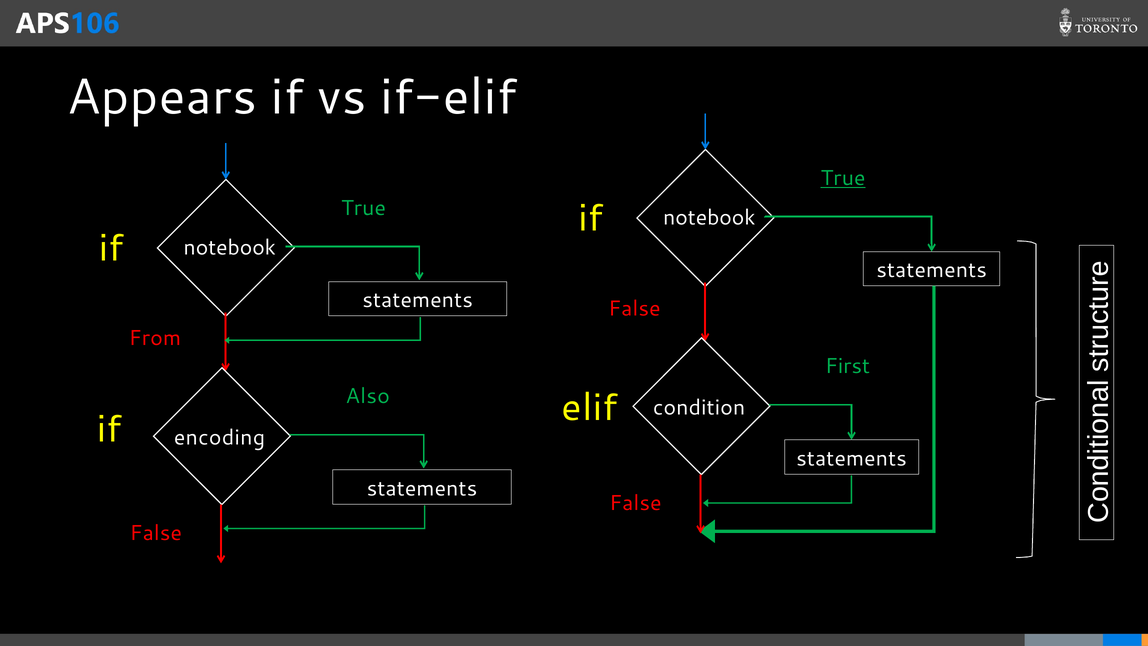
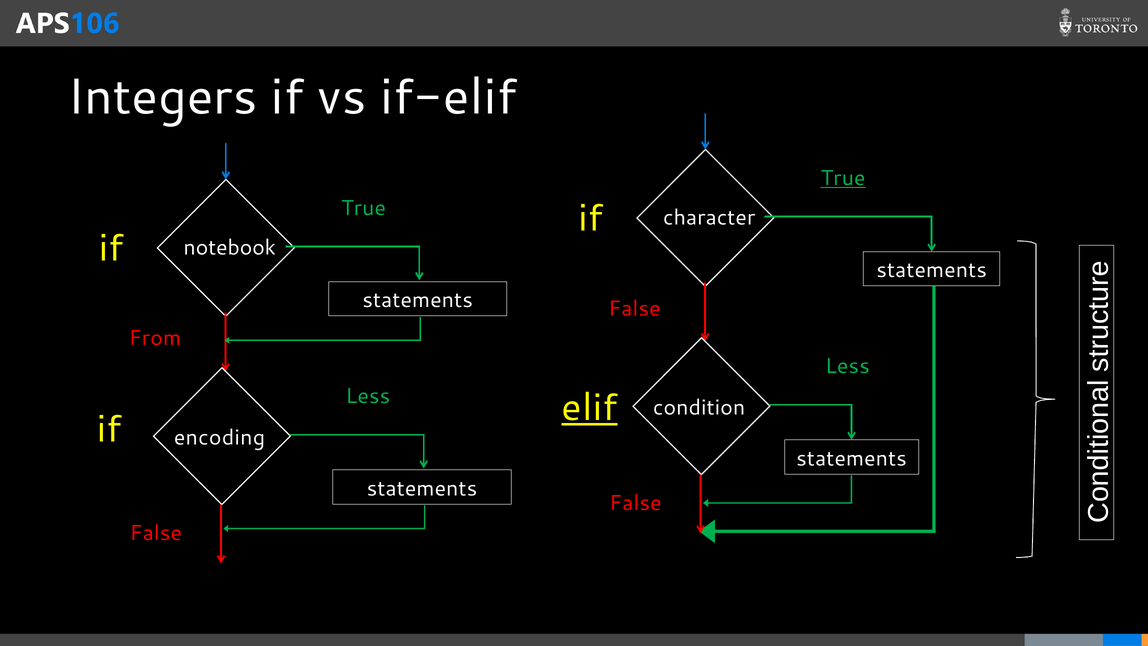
Appears: Appears -> Integers
notebook at (709, 218): notebook -> character
First at (847, 366): First -> Less
Also at (368, 396): Also -> Less
elif underline: none -> present
